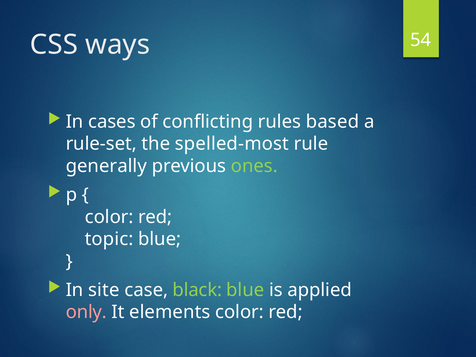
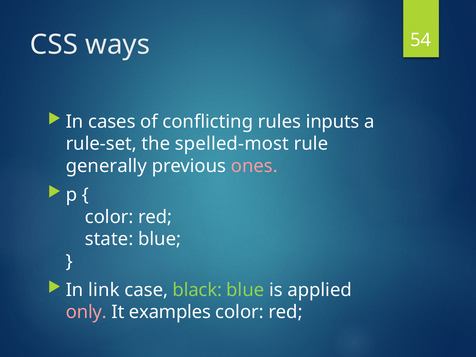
based: based -> inputs
ones colour: light green -> pink
topic: topic -> state
site: site -> link
elements: elements -> examples
